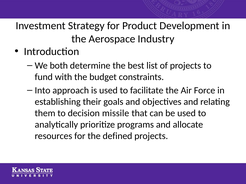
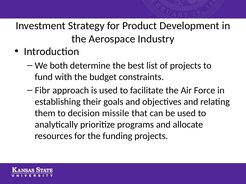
Into: Into -> Fibr
defined: defined -> funding
